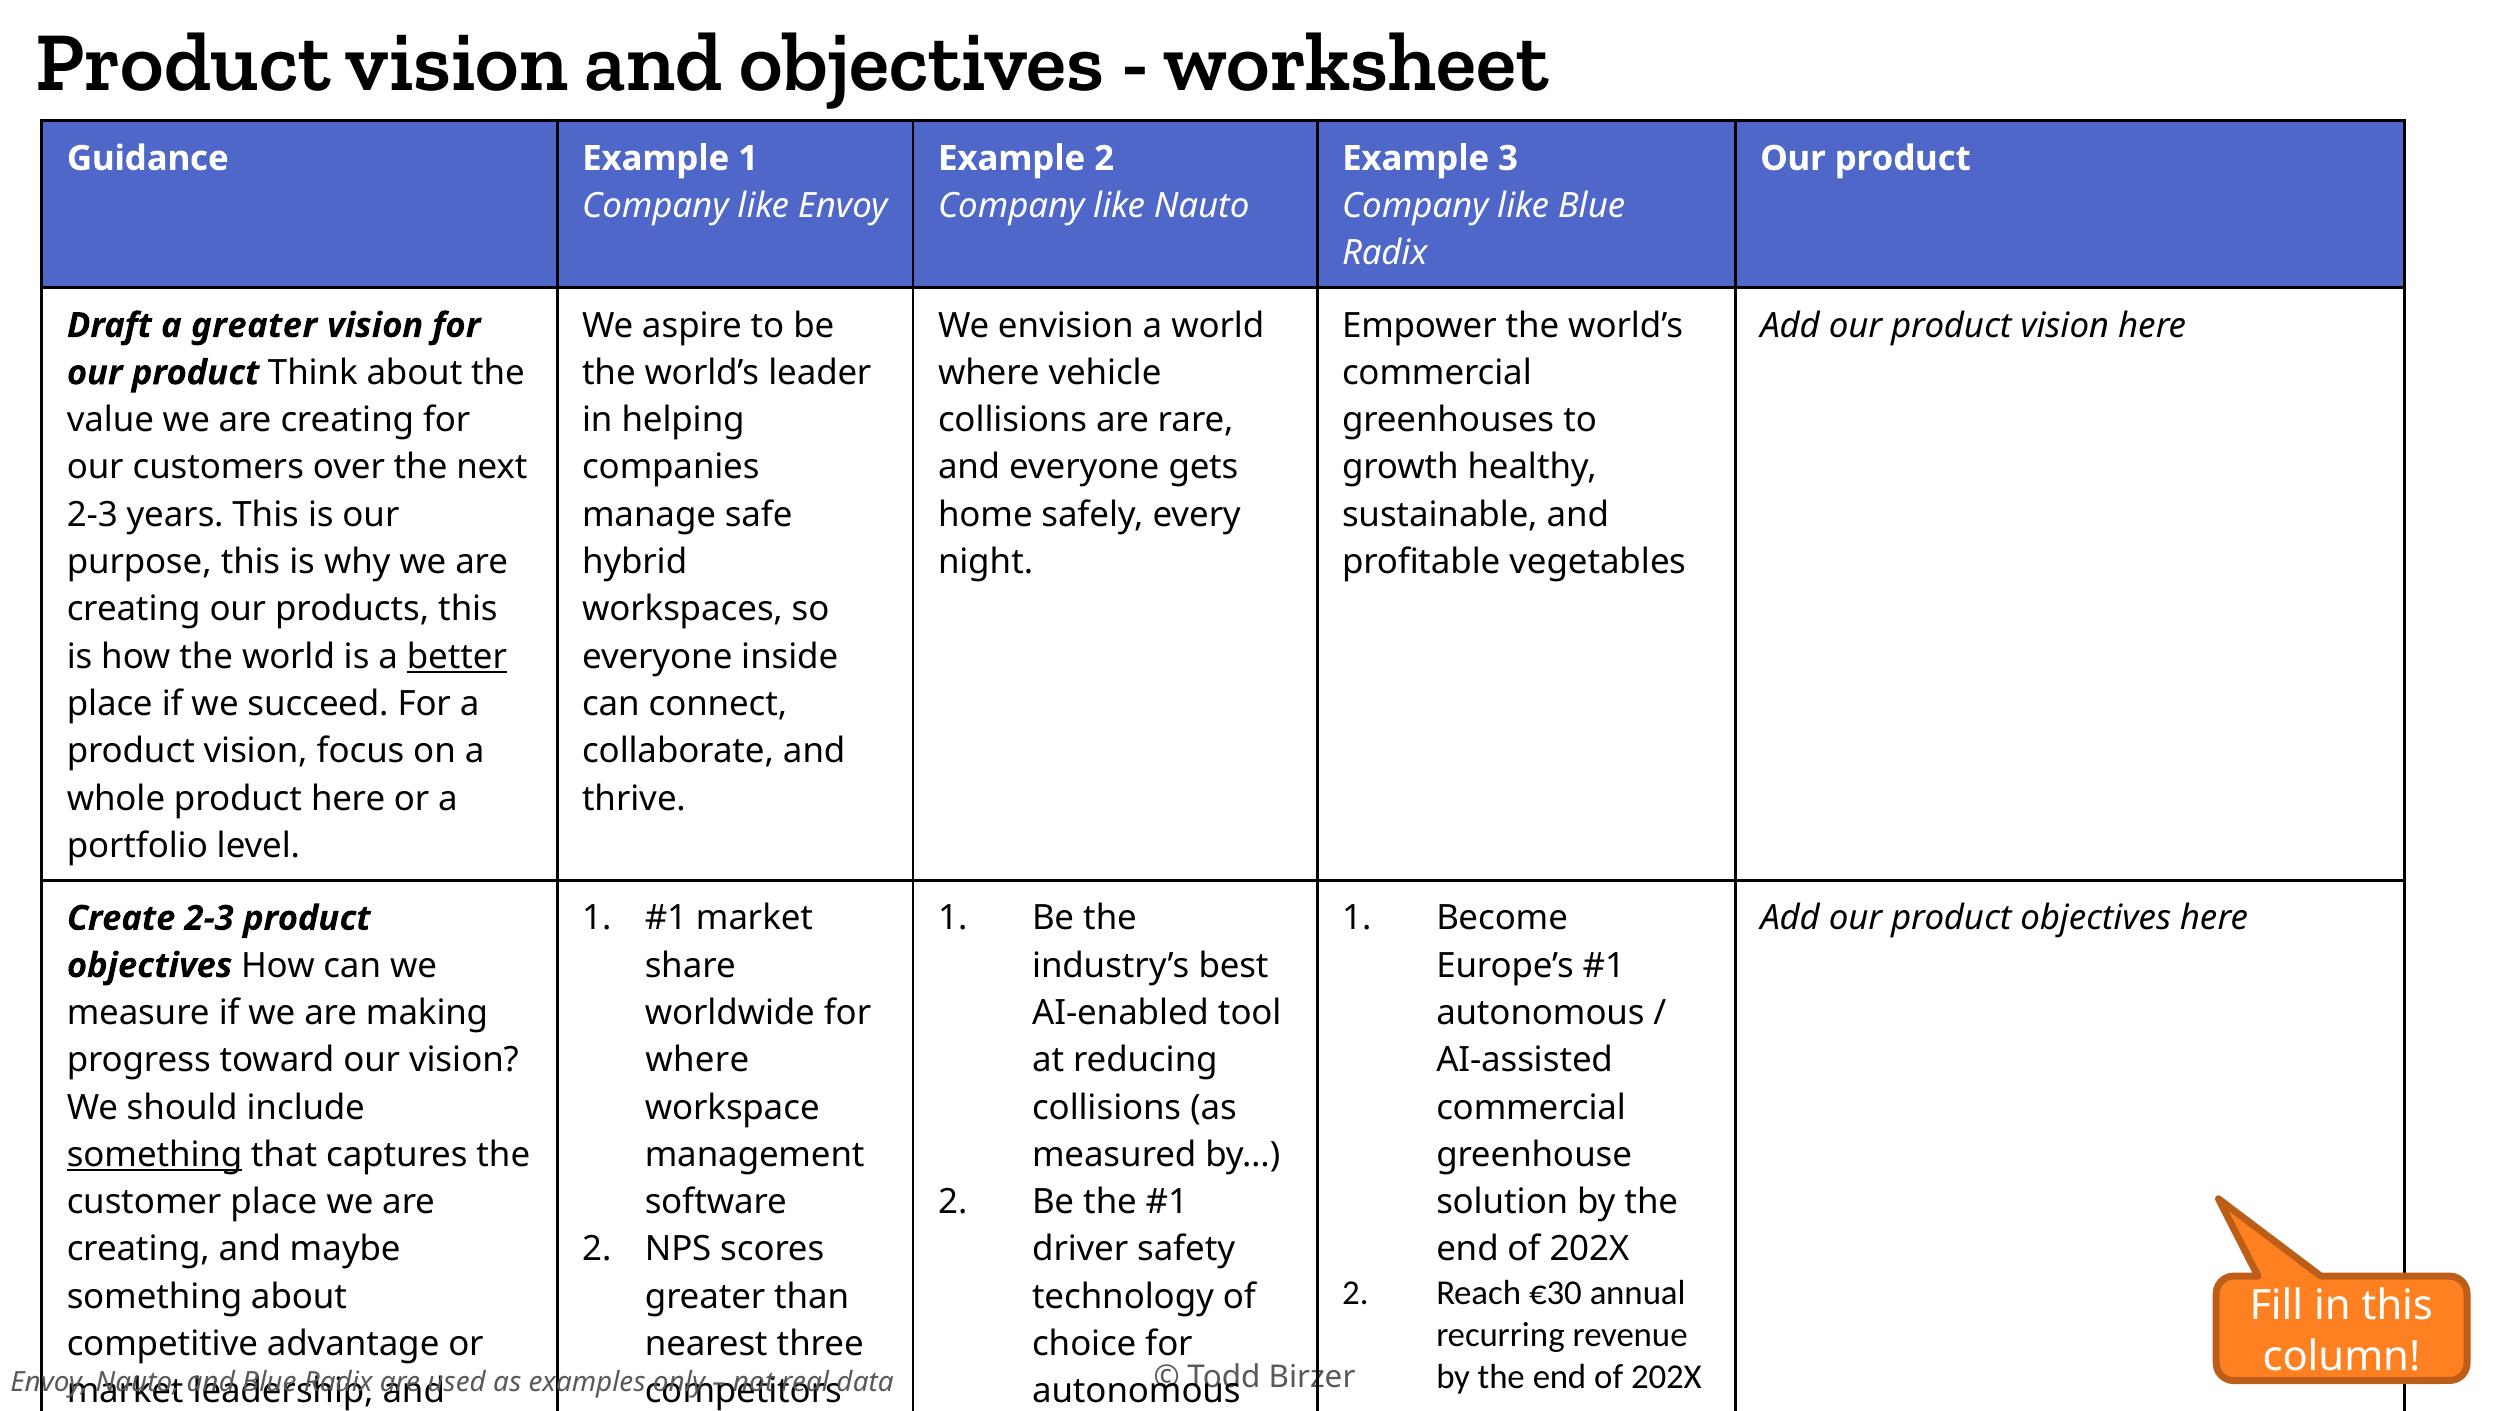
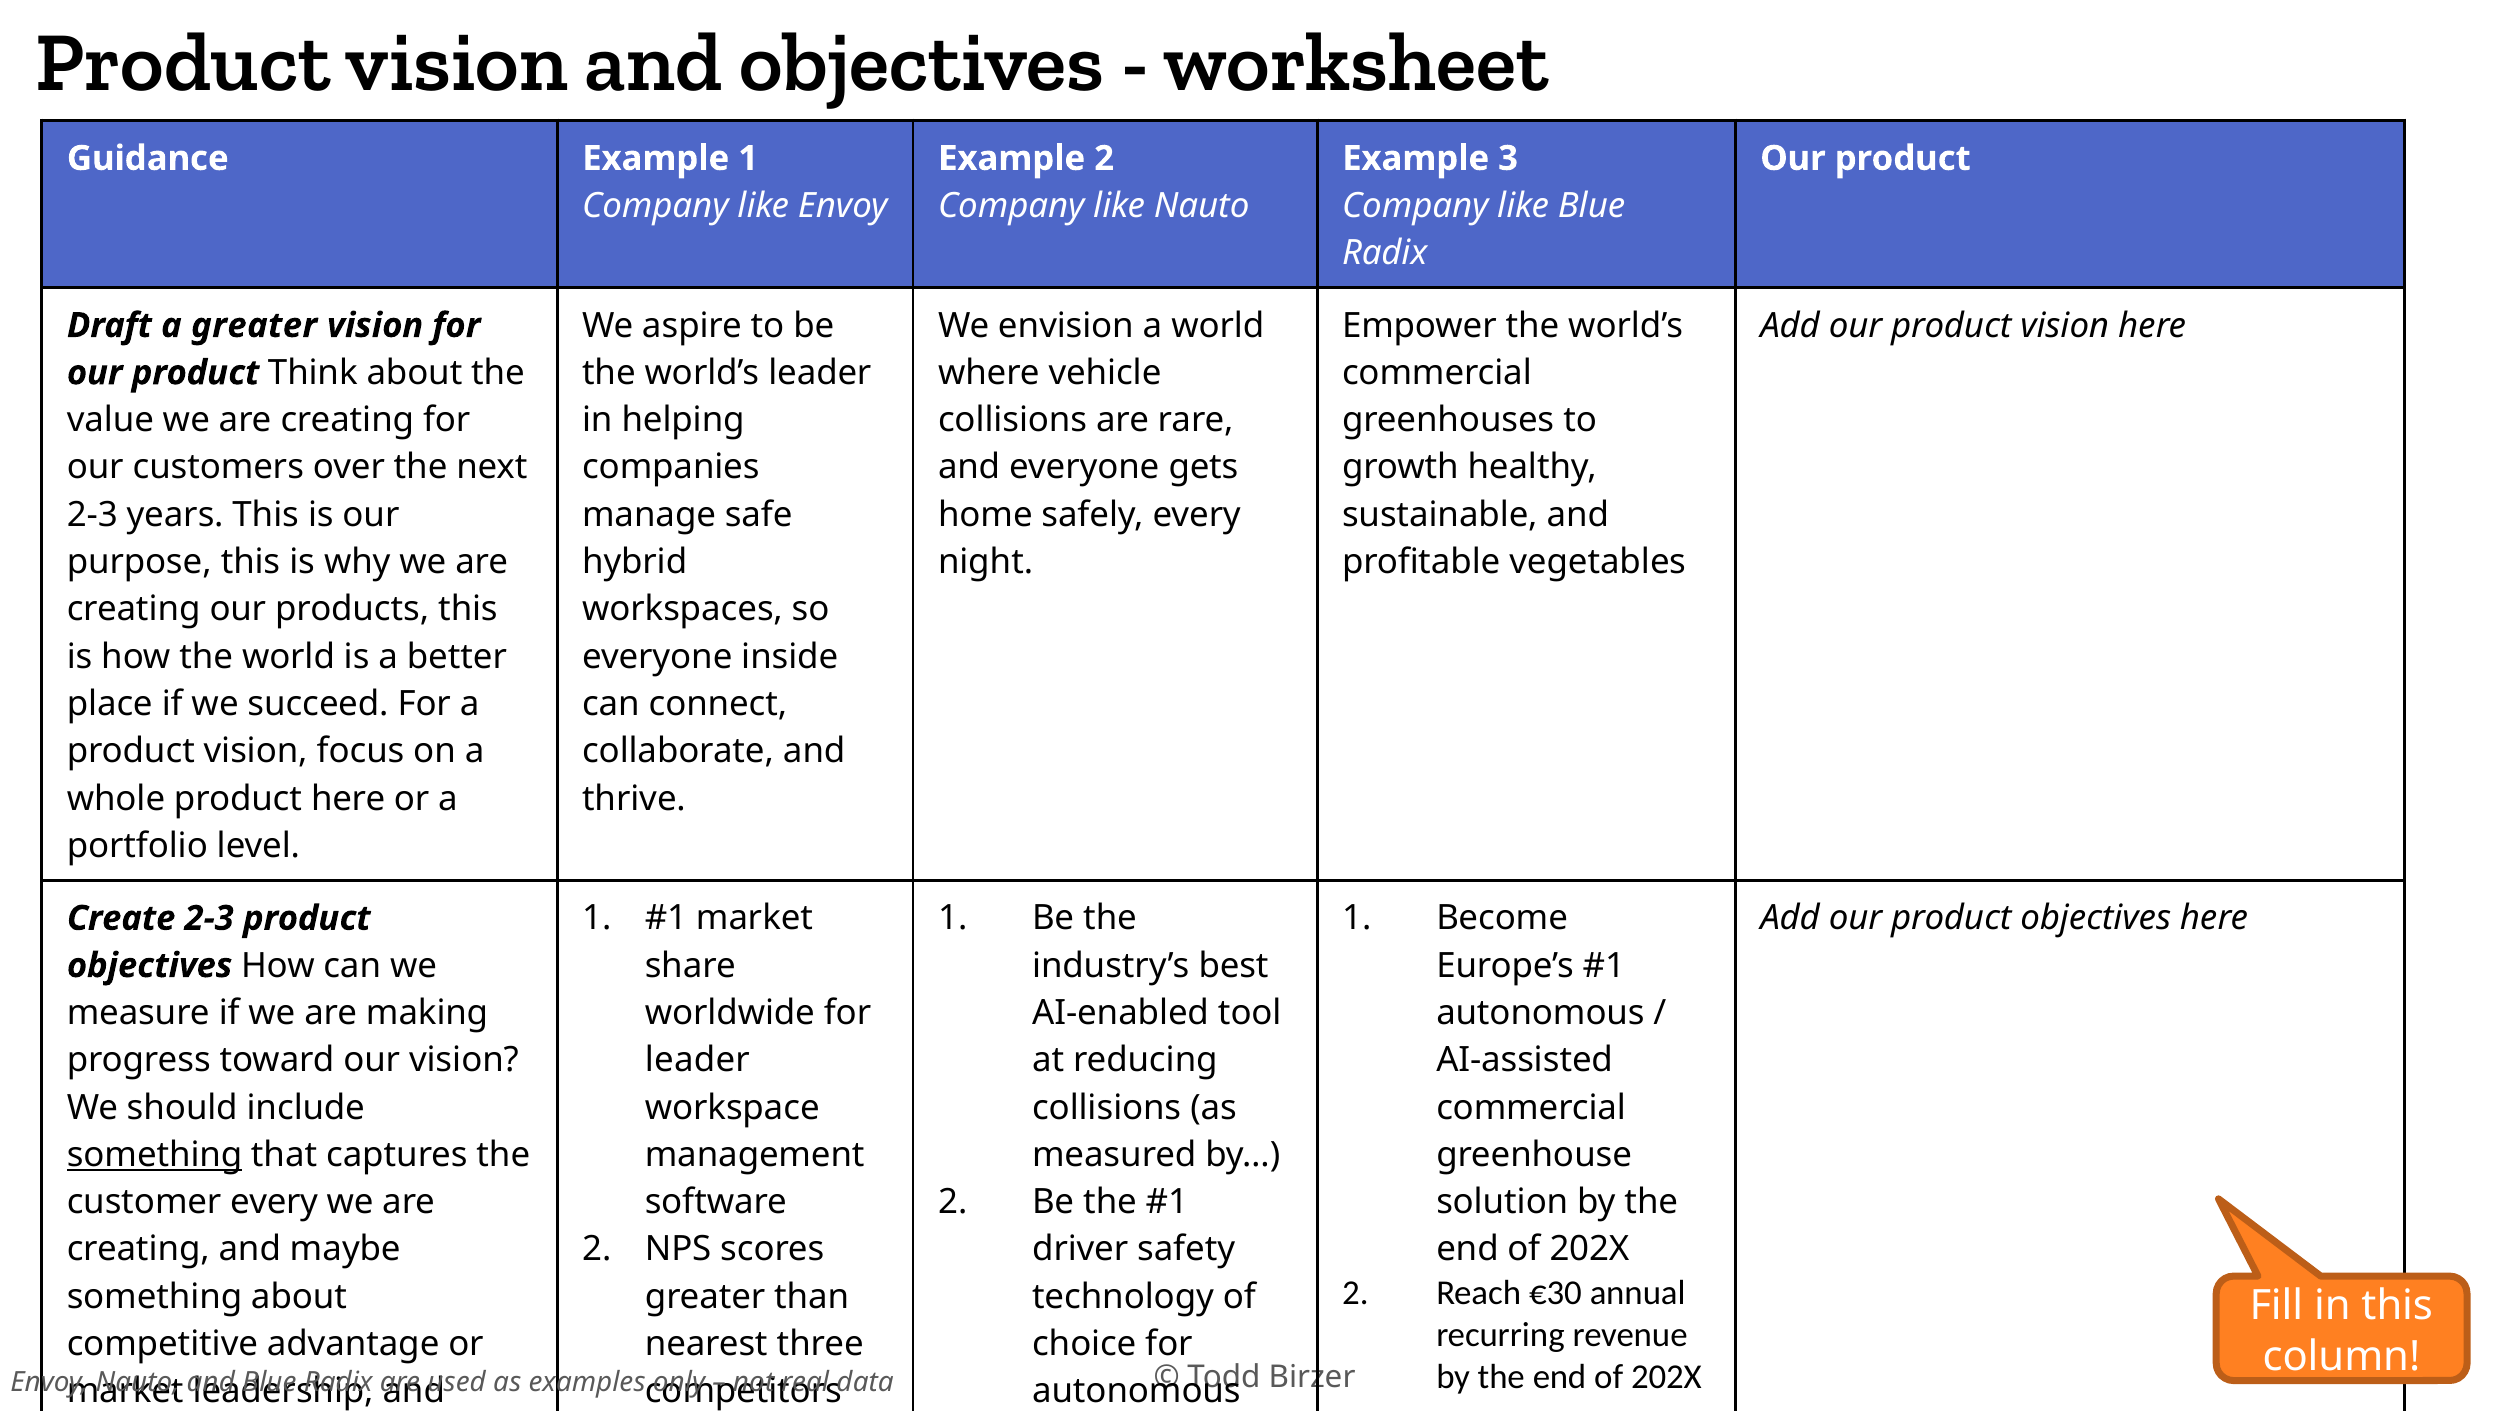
better underline: present -> none
where at (697, 1061): where -> leader
customer place: place -> every
